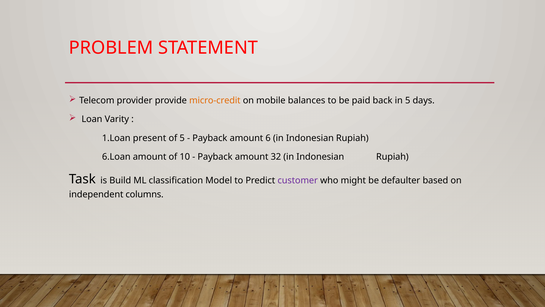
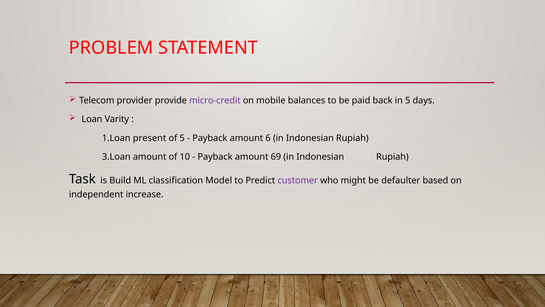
micro-credit colour: orange -> purple
6.Loan: 6.Loan -> 3.Loan
32: 32 -> 69
columns: columns -> increase
